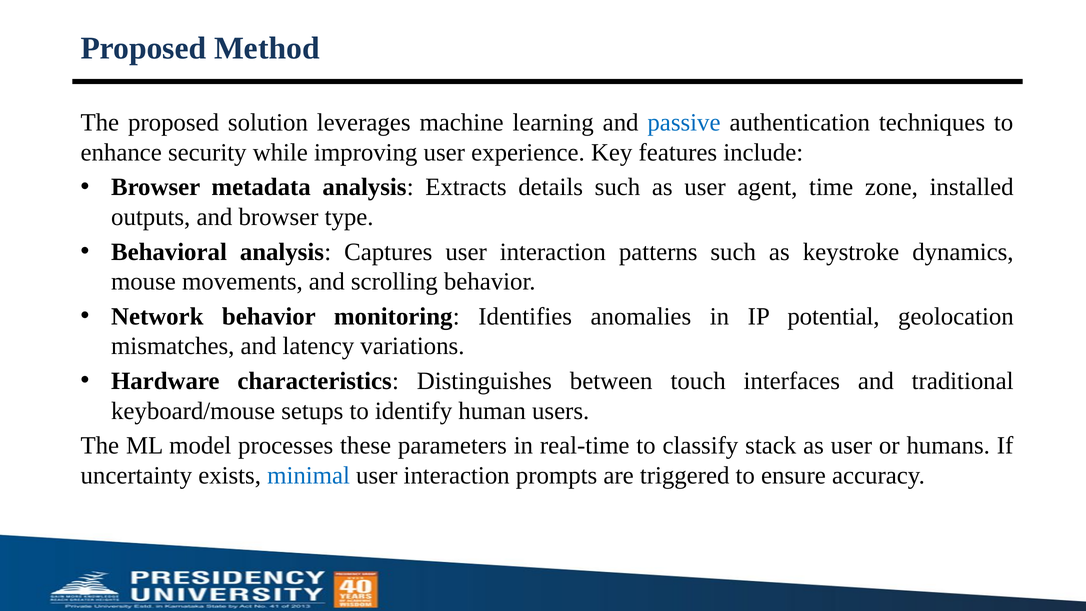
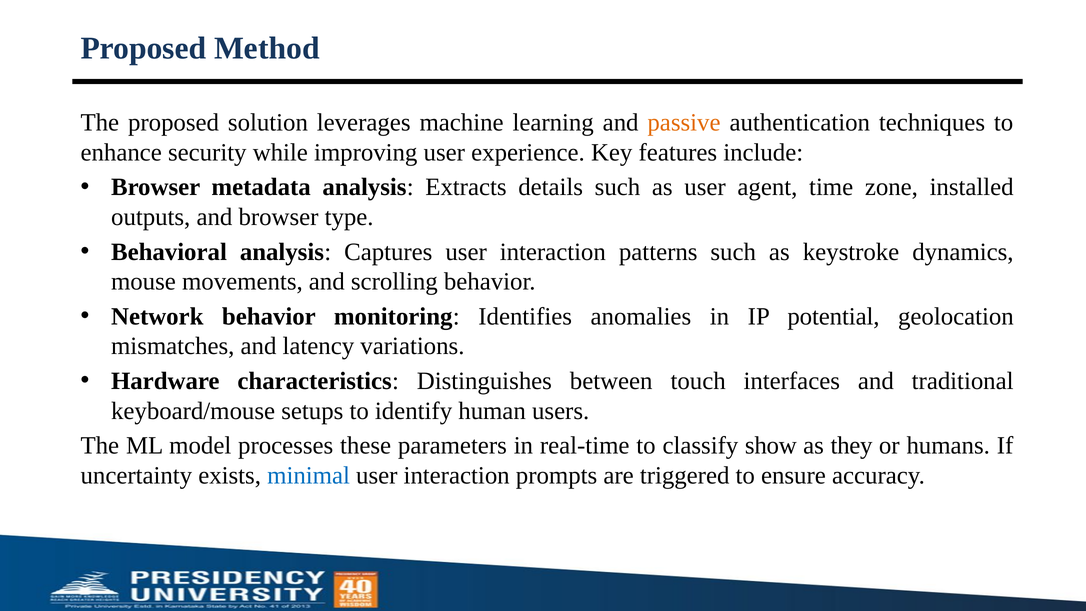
passive colour: blue -> orange
stack: stack -> show
user at (851, 446): user -> they
